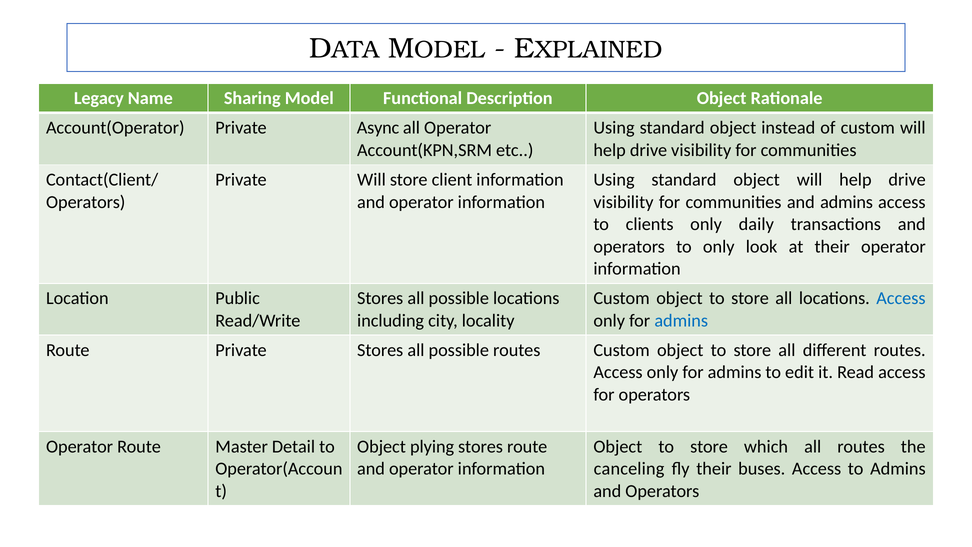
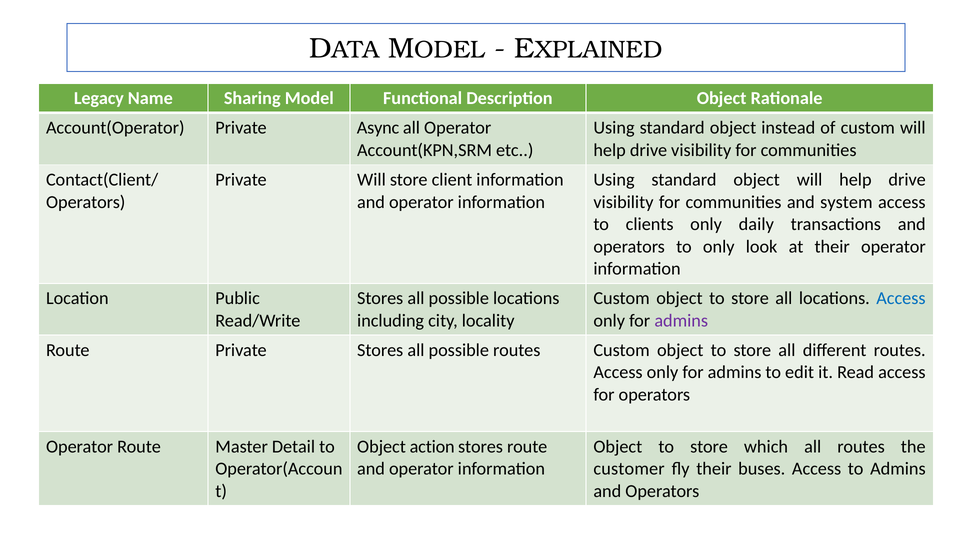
and admins: admins -> system
admins at (681, 320) colour: blue -> purple
plying: plying -> action
canceling: canceling -> customer
